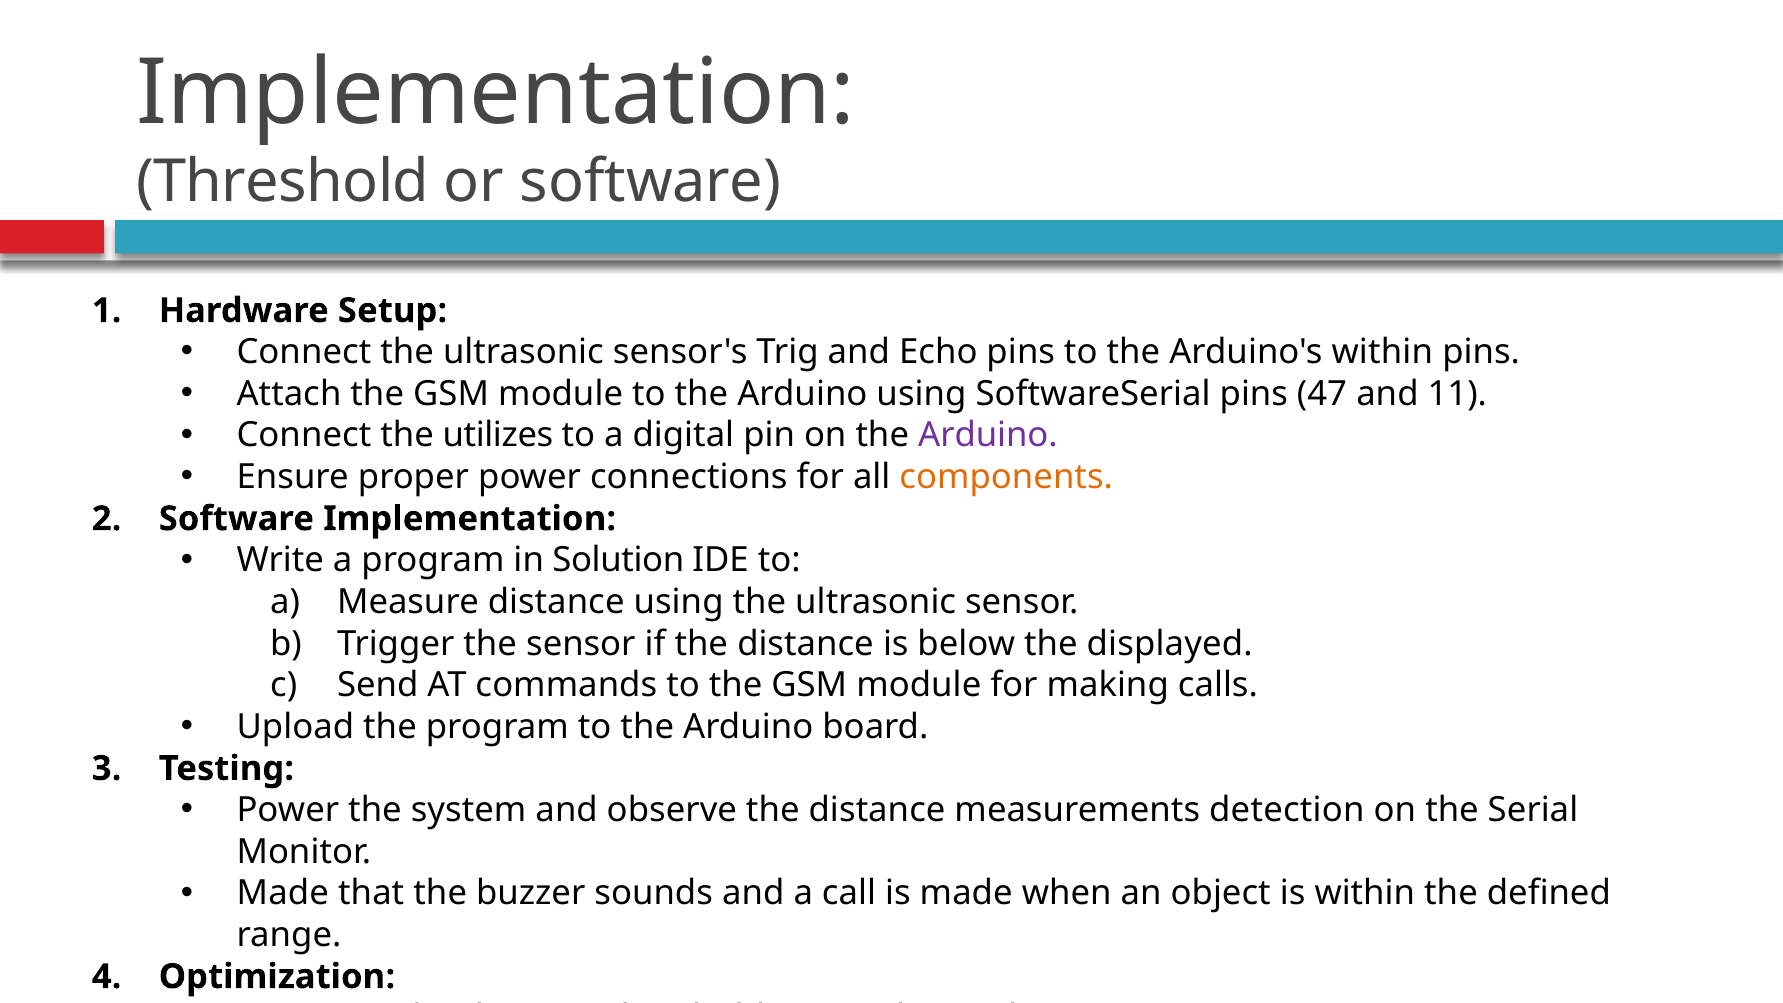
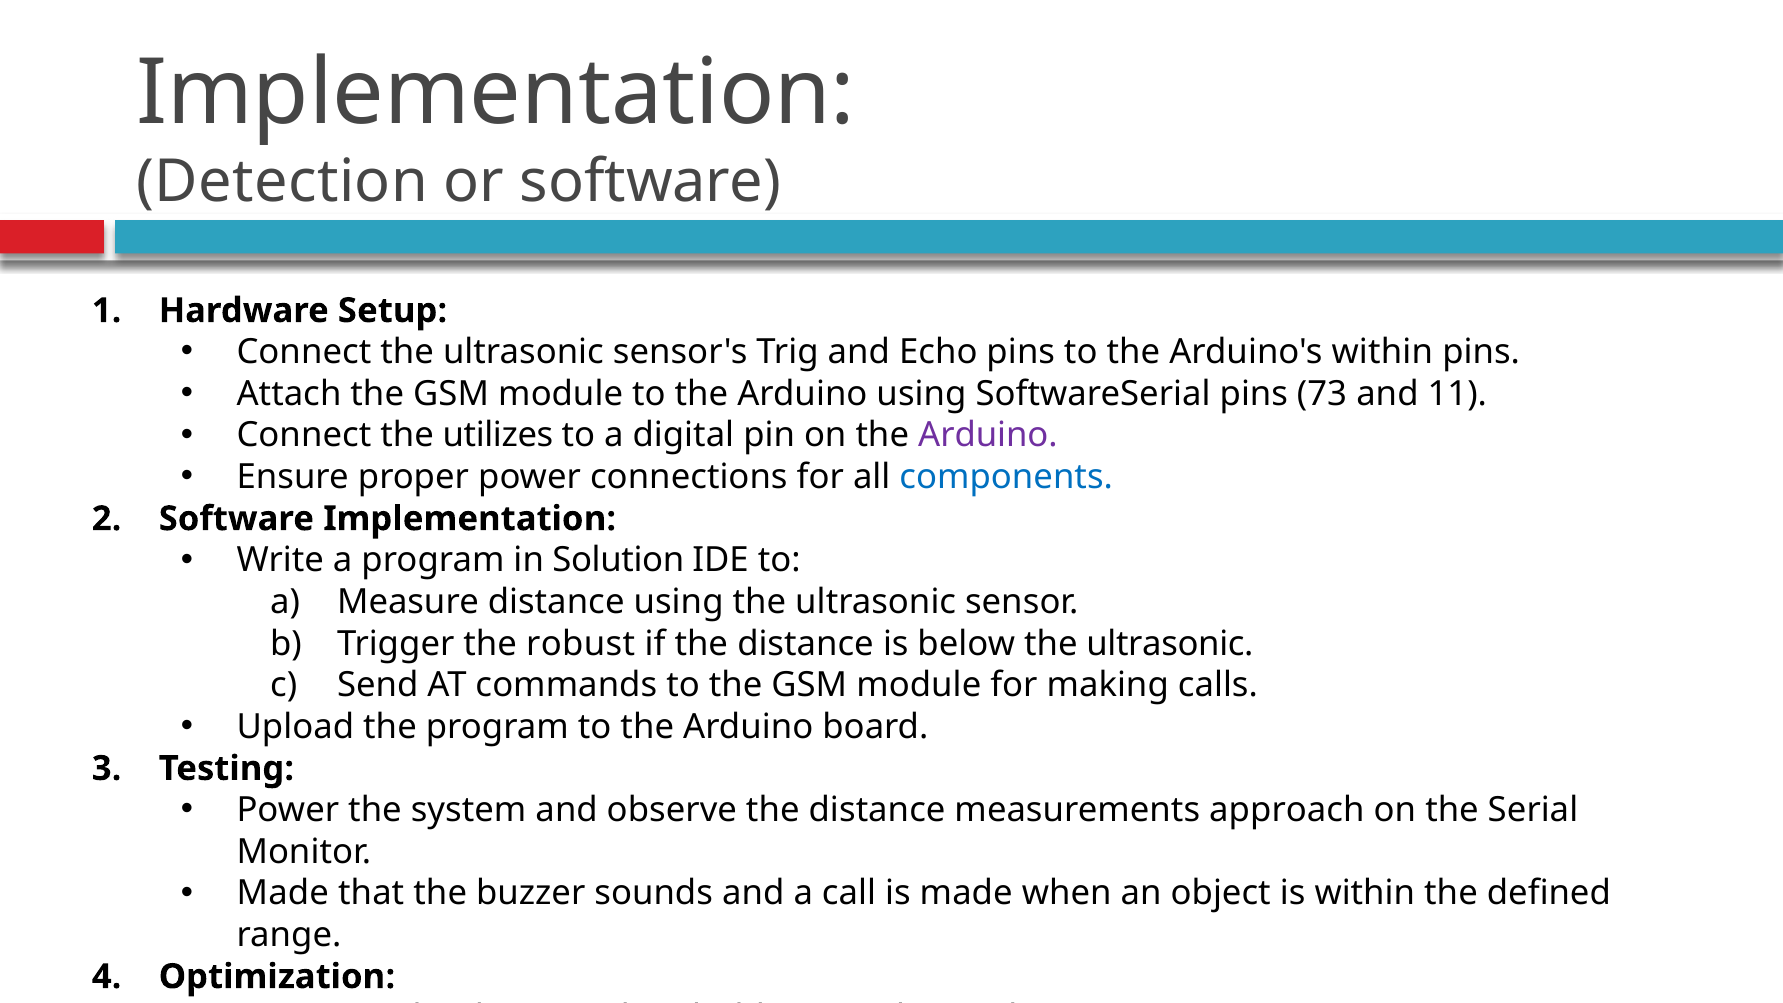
Threshold at (283, 181): Threshold -> Detection
47: 47 -> 73
components colour: orange -> blue
the sensor: sensor -> robust
below the displayed: displayed -> ultrasonic
detection: detection -> approach
